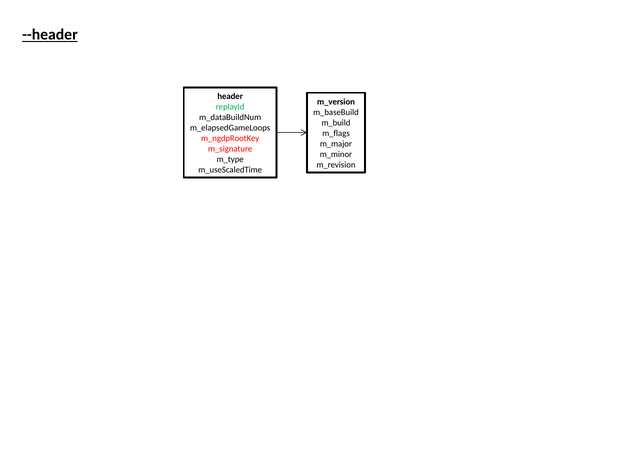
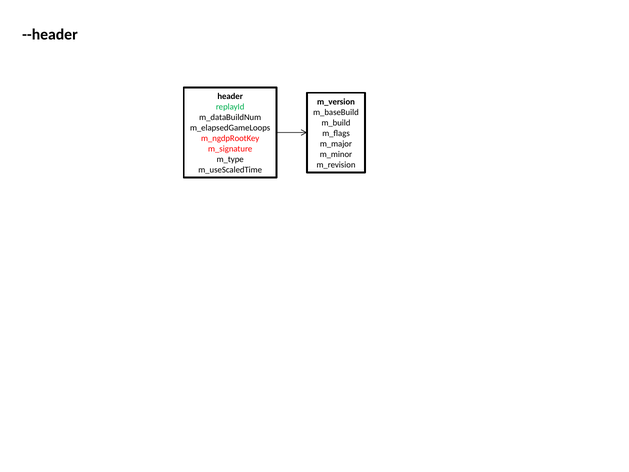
--header underline: present -> none
